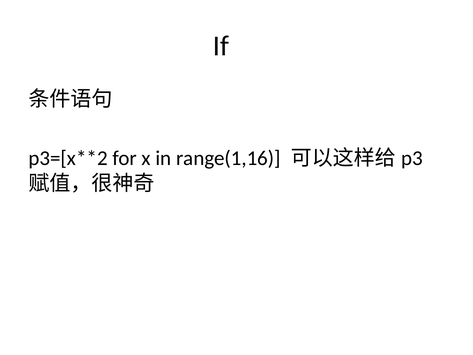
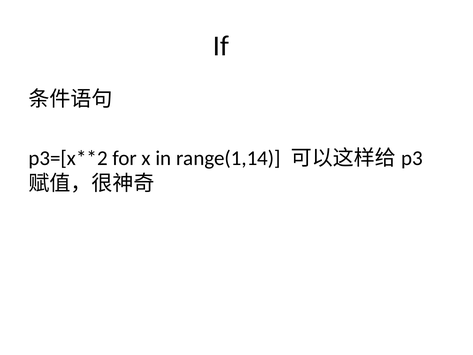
range(1,16: range(1,16 -> range(1,14
